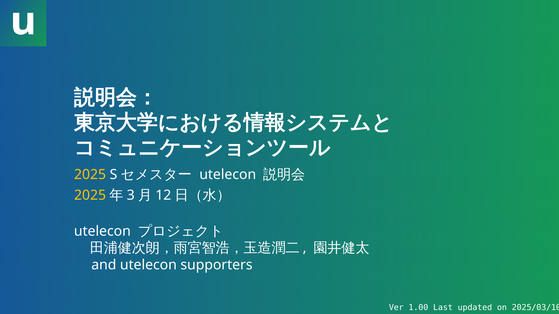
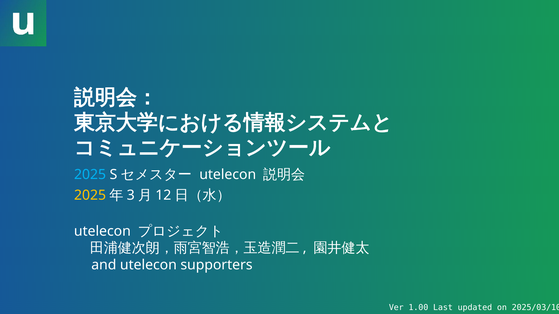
2025 at (90, 175) colour: yellow -> light blue
